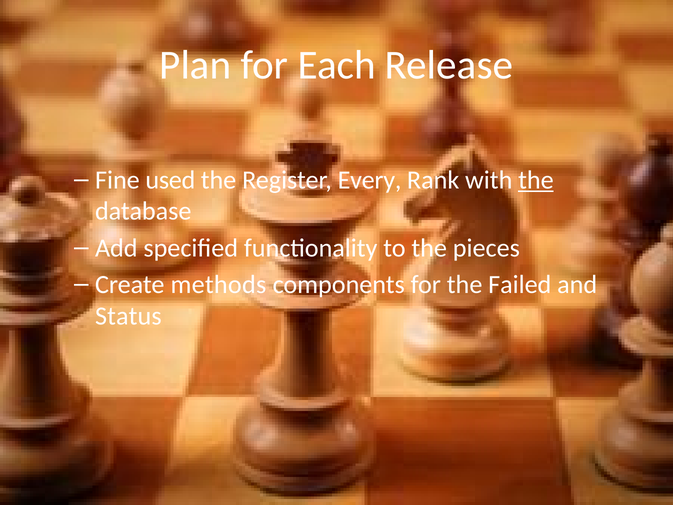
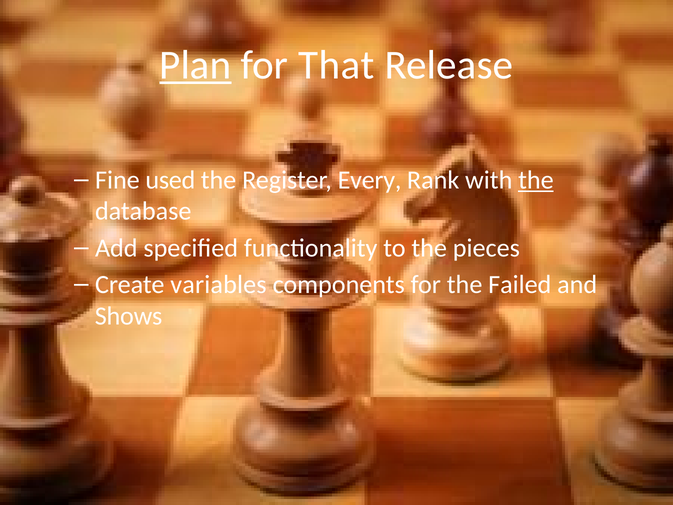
Plan underline: none -> present
Each: Each -> That
methods: methods -> variables
Status: Status -> Shows
